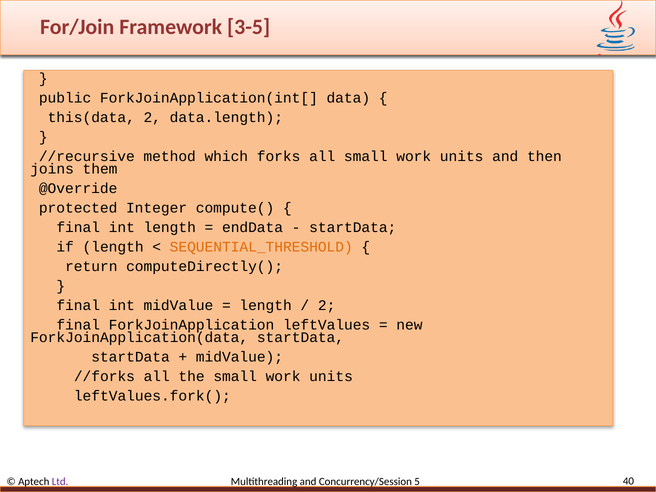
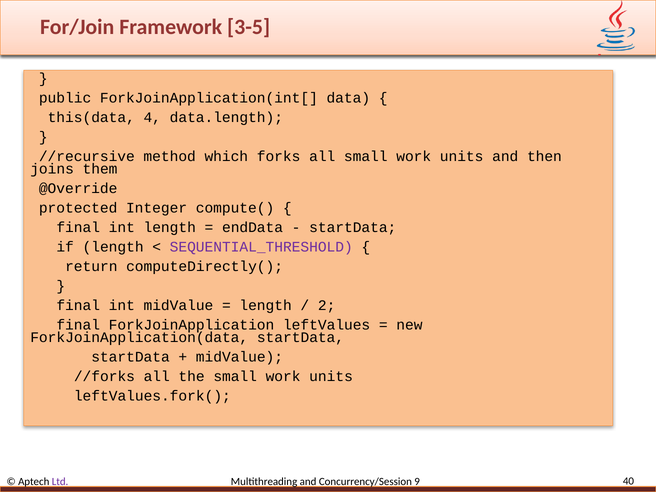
this(data 2: 2 -> 4
SEQUENTIAL_THRESHOLD colour: orange -> purple
5: 5 -> 9
